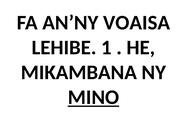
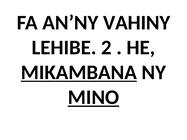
VOAISA: VOAISA -> VAHINY
1: 1 -> 2
MIKAMBANA underline: none -> present
